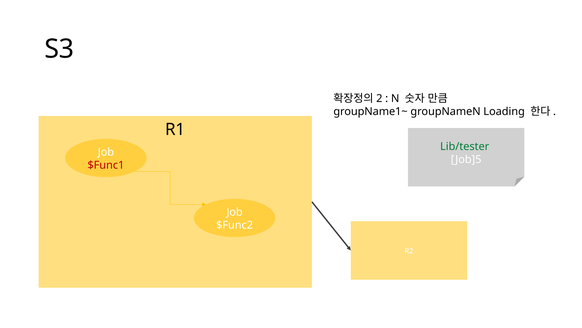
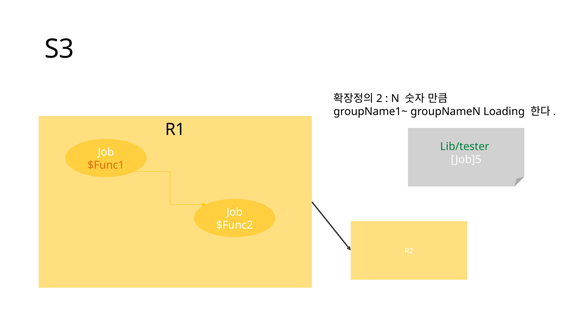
$Func1 colour: red -> orange
